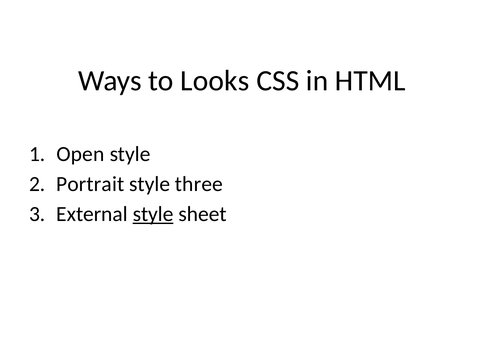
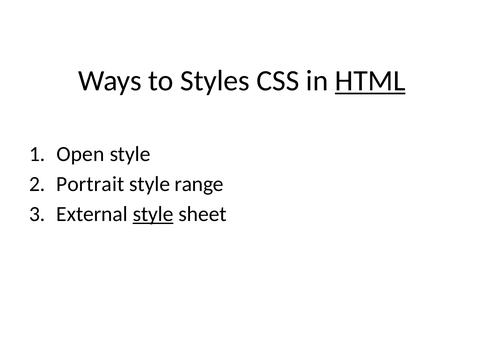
Looks: Looks -> Styles
HTML underline: none -> present
three: three -> range
